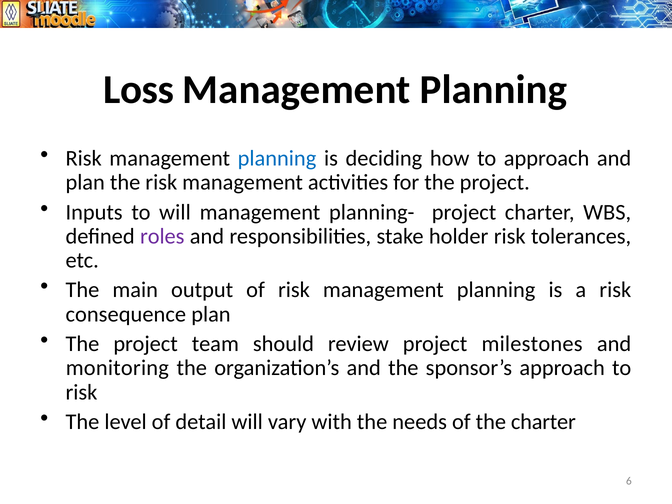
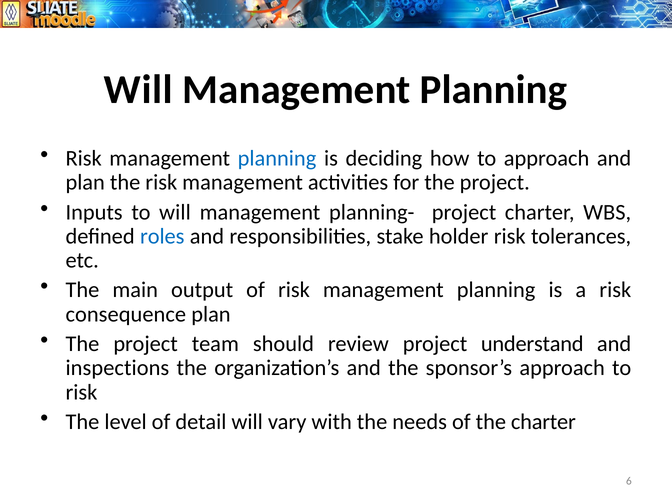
Loss at (139, 90): Loss -> Will
roles colour: purple -> blue
milestones: milestones -> understand
monitoring: monitoring -> inspections
